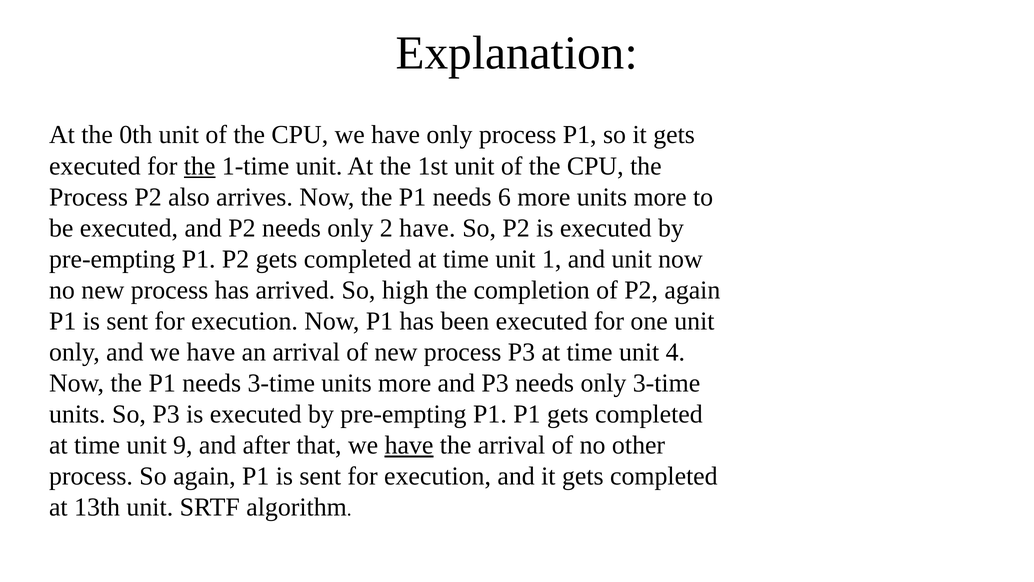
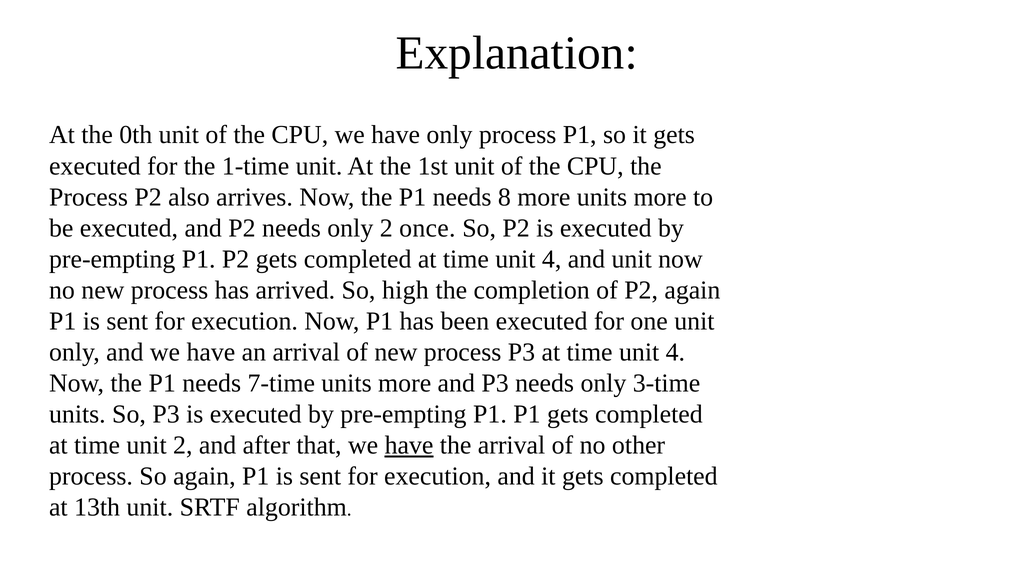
the at (200, 166) underline: present -> none
6: 6 -> 8
2 have: have -> once
1 at (552, 259): 1 -> 4
needs 3-time: 3-time -> 7-time
unit 9: 9 -> 2
